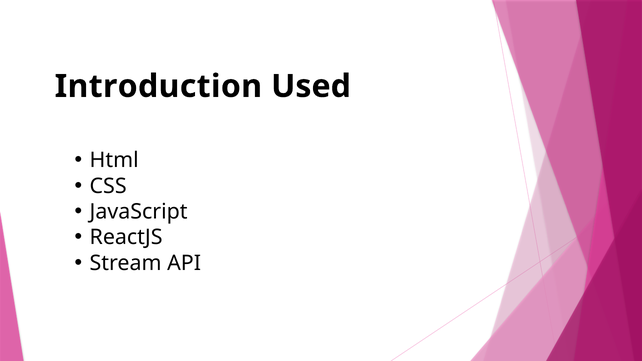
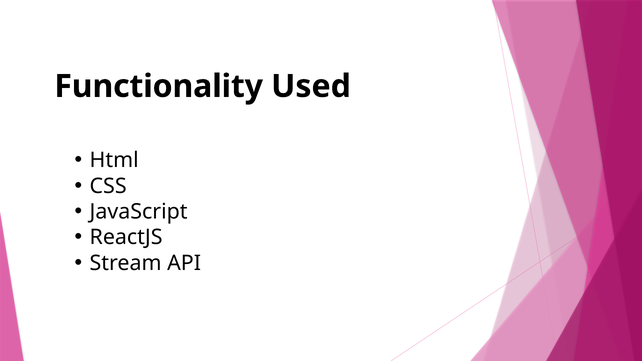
Introduction: Introduction -> Functionality
